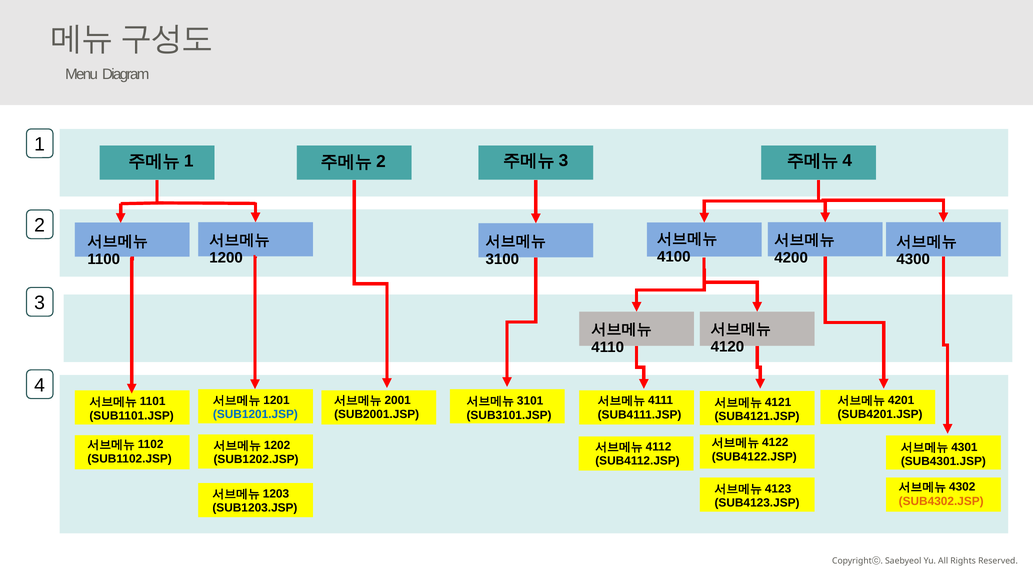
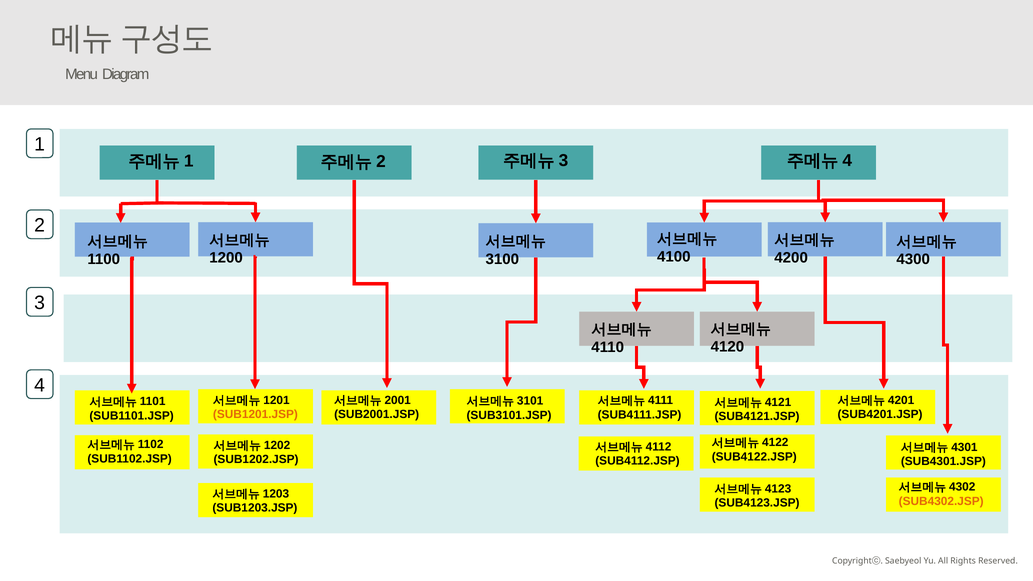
SUB1201.JSP colour: blue -> orange
